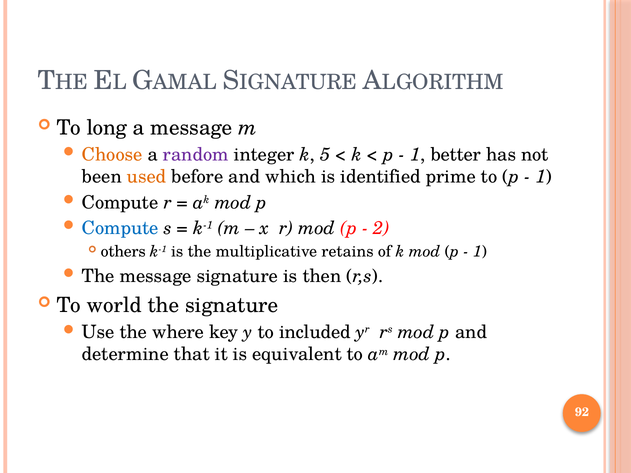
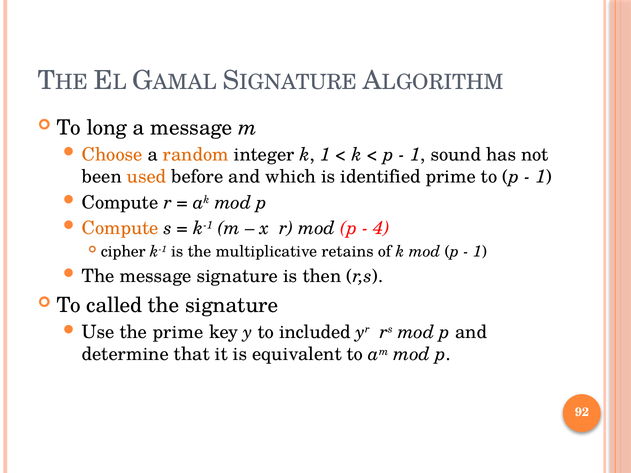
random colour: purple -> orange
k 5: 5 -> 1
better: better -> sound
Compute at (120, 228) colour: blue -> orange
2: 2 -> 4
others: others -> cipher
world: world -> called
the where: where -> prime
